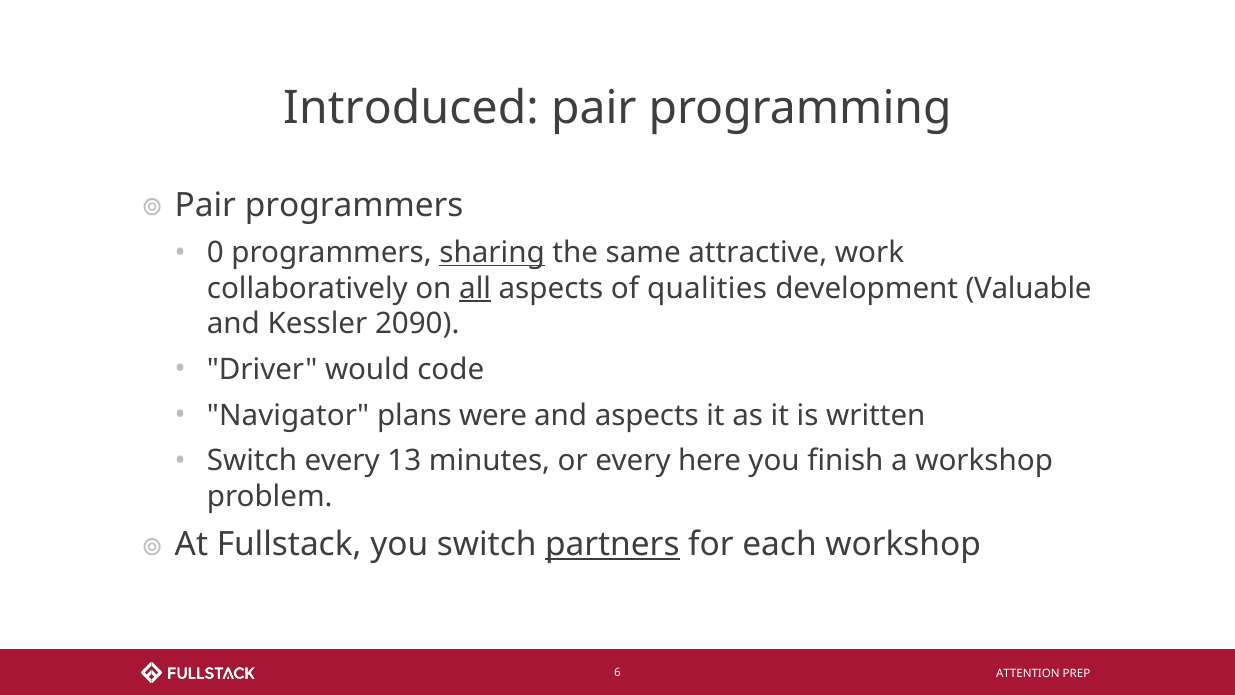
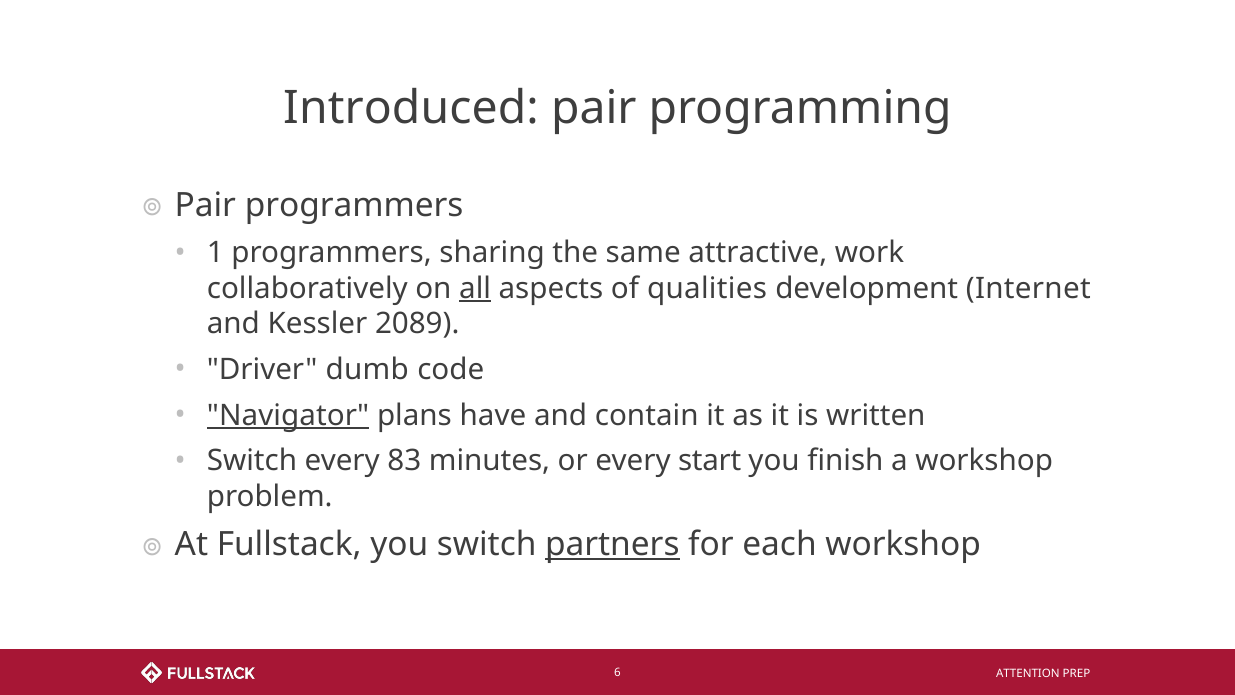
0: 0 -> 1
sharing underline: present -> none
Valuable: Valuable -> Internet
2090: 2090 -> 2089
would: would -> dumb
Navigator underline: none -> present
were: were -> have
and aspects: aspects -> contain
13: 13 -> 83
here: here -> start
